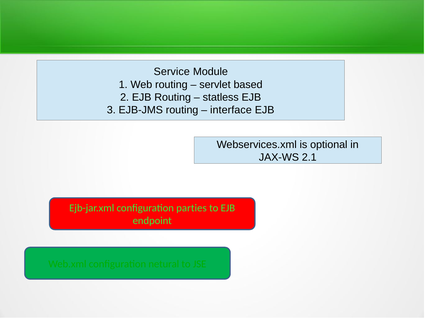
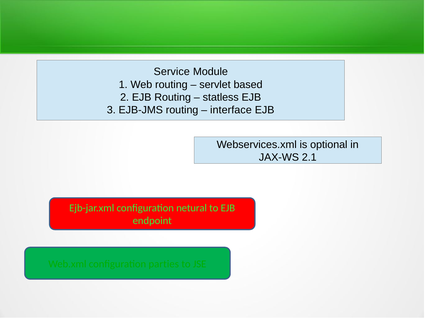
parties: parties -> netural
netural: netural -> parties
